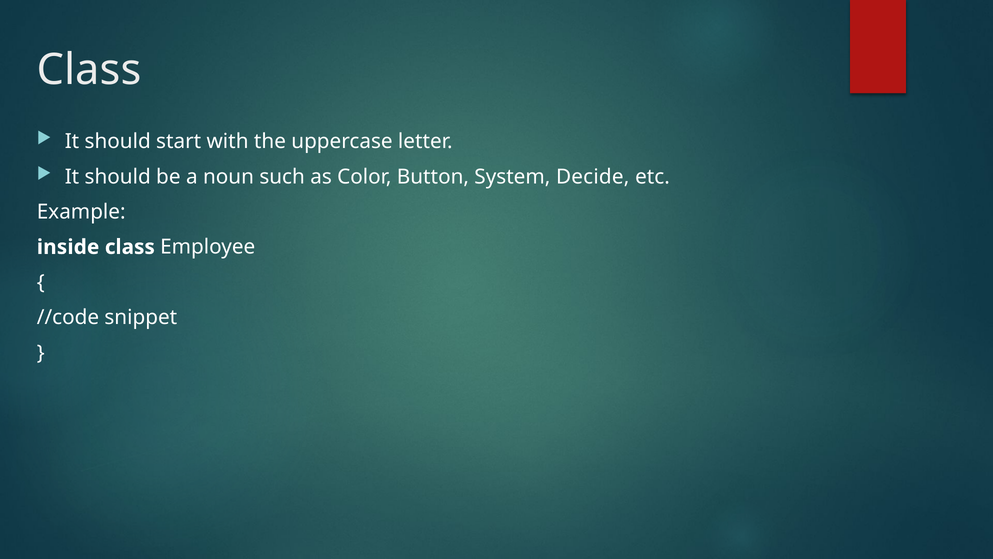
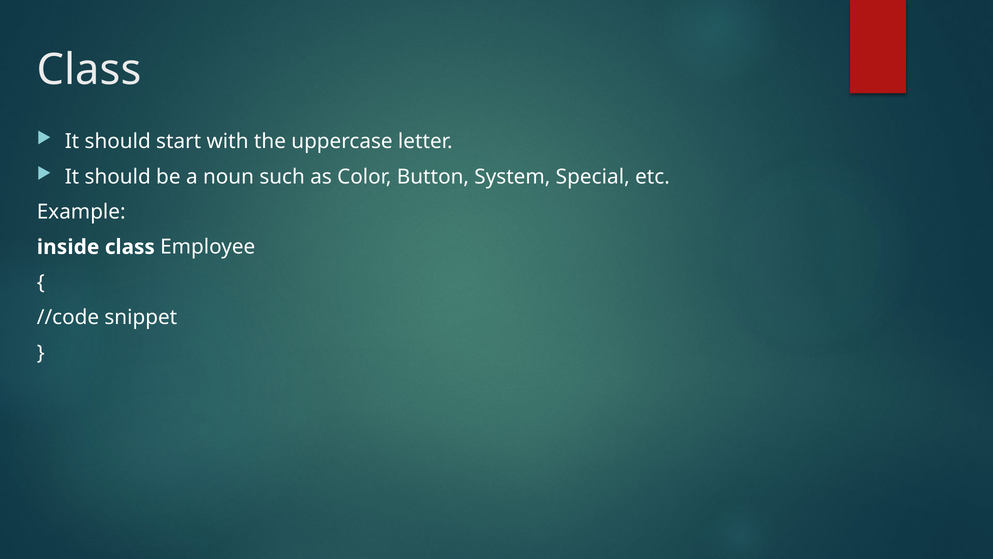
Decide: Decide -> Special
